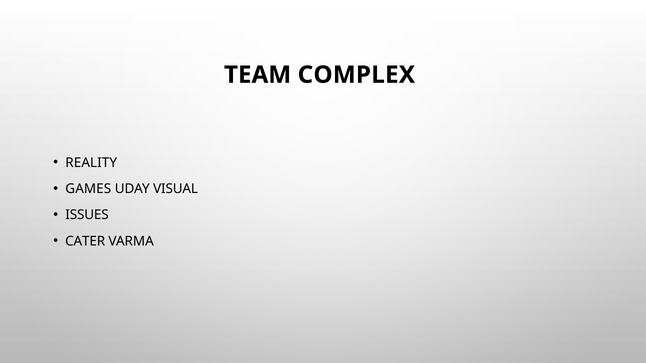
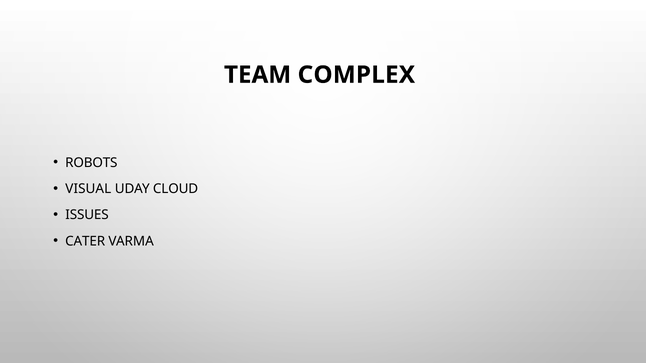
REALITY: REALITY -> ROBOTS
GAMES: GAMES -> VISUAL
VISUAL: VISUAL -> CLOUD
